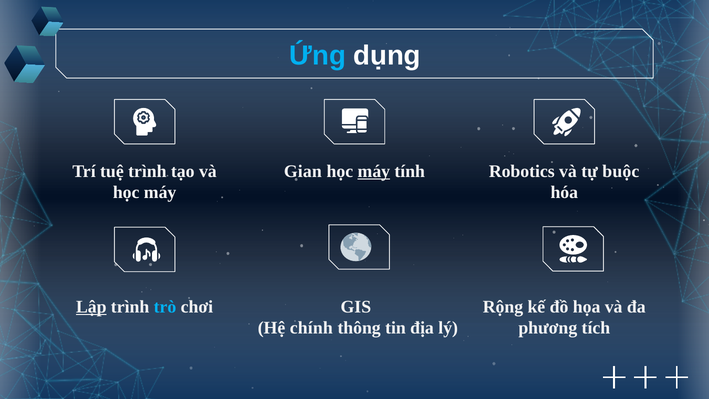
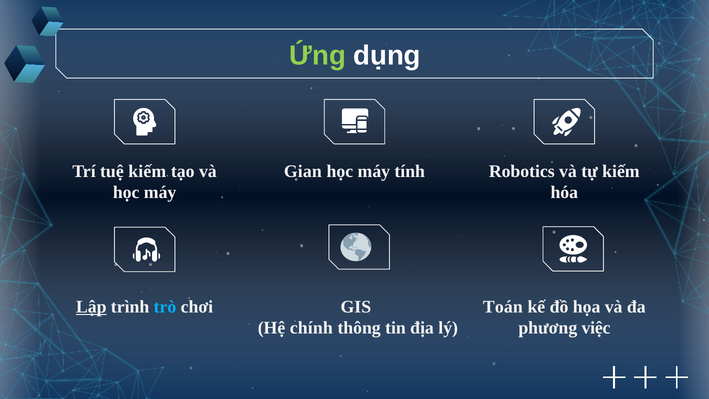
Ứng colour: light blue -> light green
tuệ trình: trình -> kiếm
máy at (374, 171) underline: present -> none
tự buộc: buộc -> kiếm
Rộng: Rộng -> Toán
tích: tích -> việc
